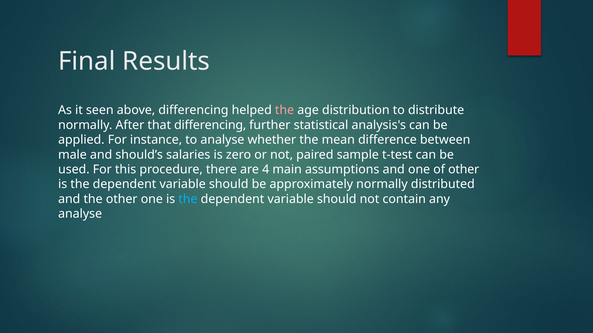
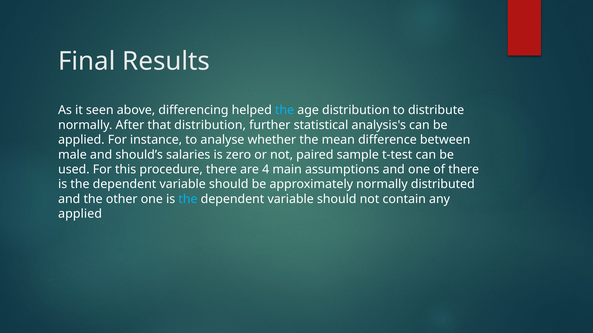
the at (285, 110) colour: pink -> light blue
that differencing: differencing -> distribution
of other: other -> there
analyse at (80, 214): analyse -> applied
